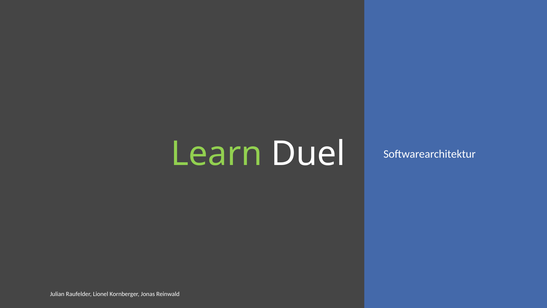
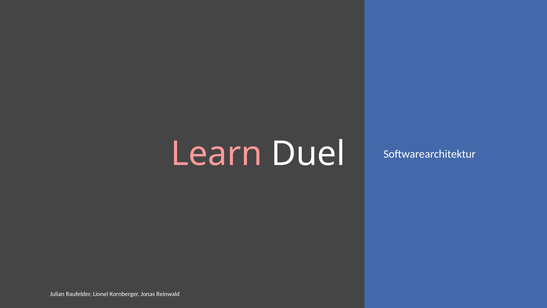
Learn colour: light green -> pink
